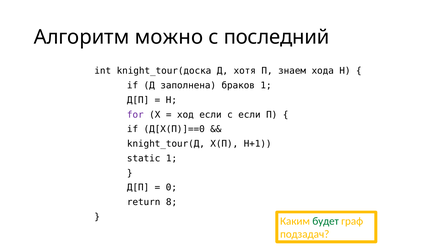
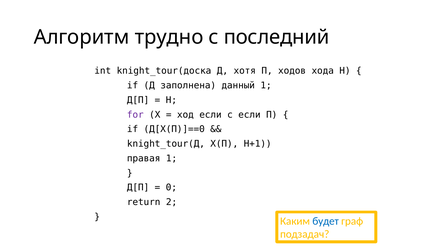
можно: можно -> трудно
знаем: знаем -> ходов
браков: браков -> данный
static: static -> правая
8: 8 -> 2
будет colour: green -> blue
